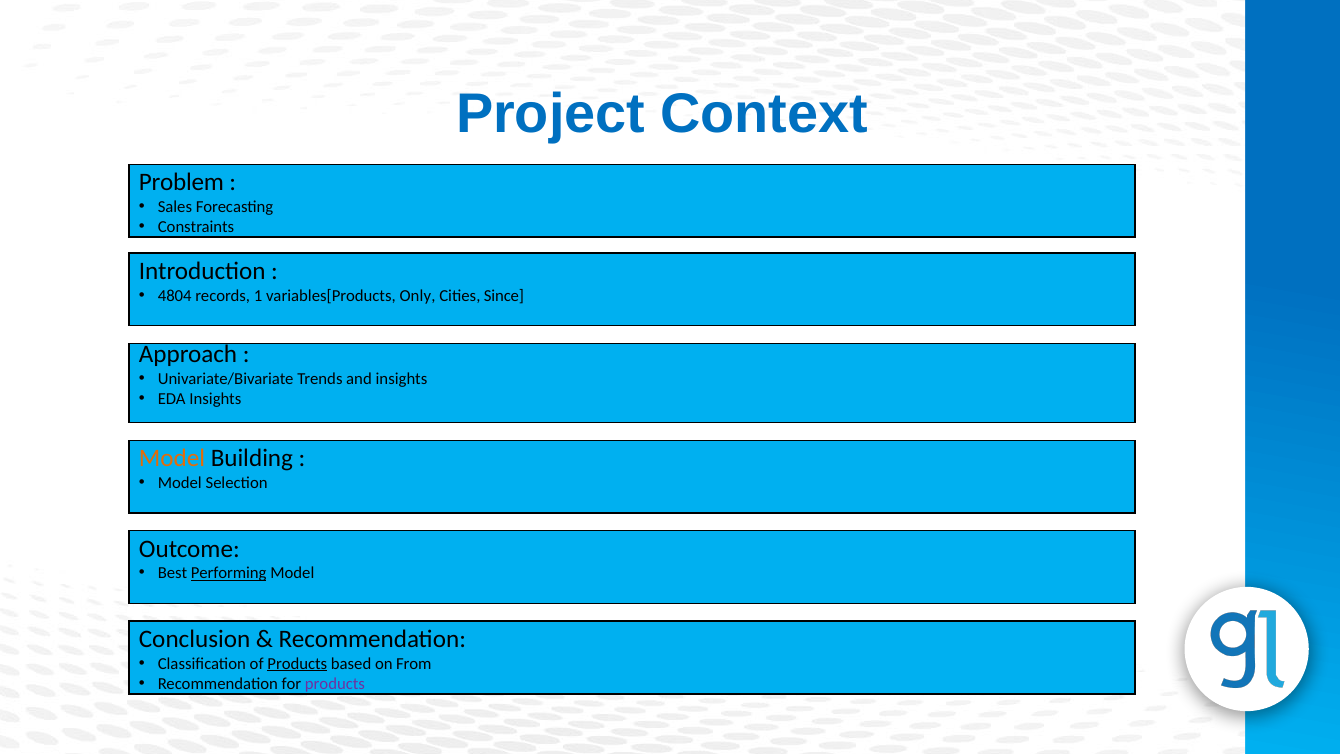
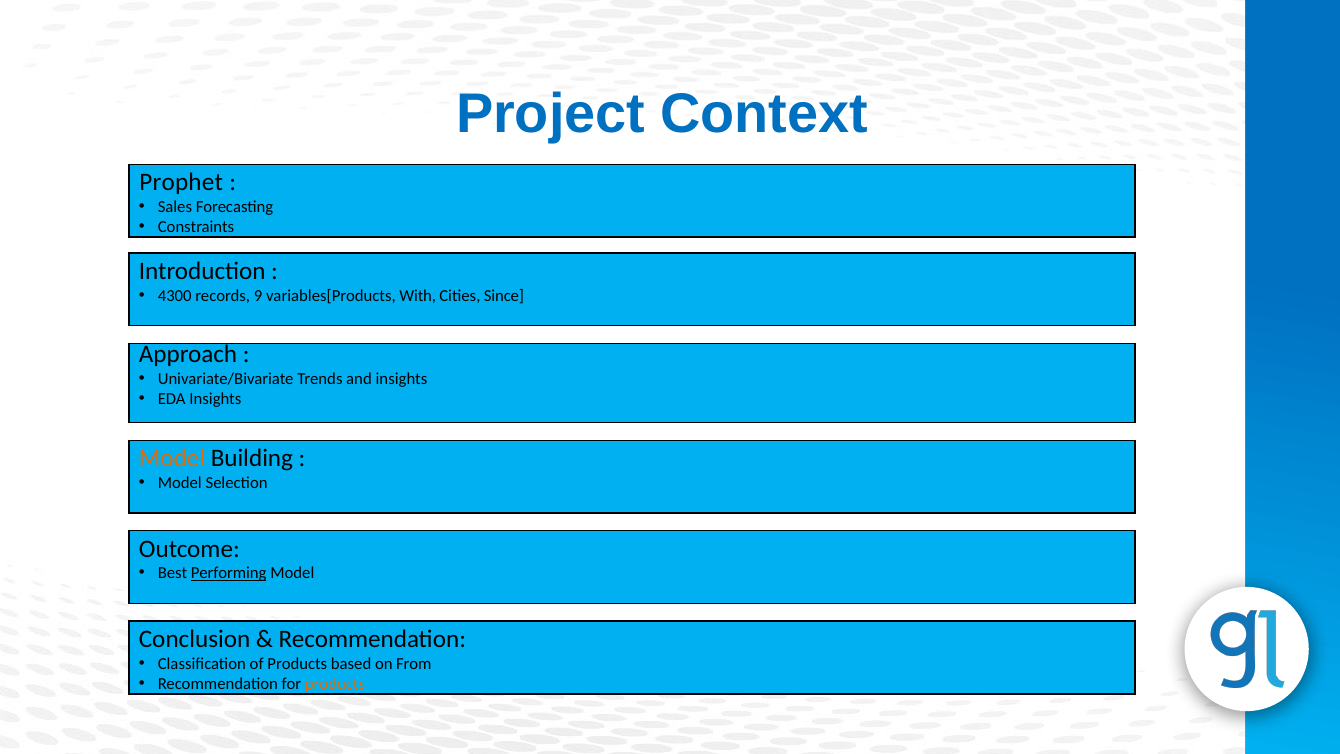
Problem: Problem -> Prophet
4804: 4804 -> 4300
1: 1 -> 9
Only: Only -> With
Products at (297, 663) underline: present -> none
products at (335, 684) colour: purple -> orange
